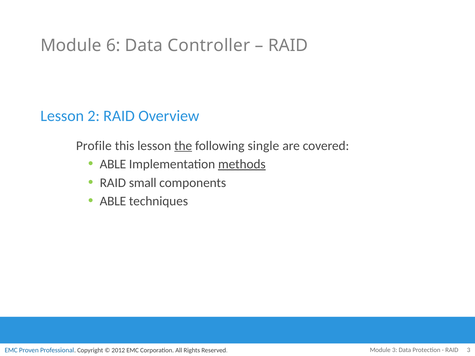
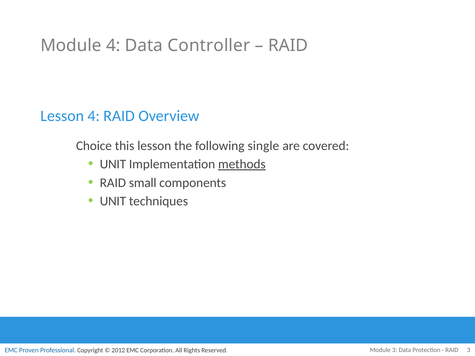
Module 6: 6 -> 4
Lesson 2: 2 -> 4
Profile: Profile -> Choice
the underline: present -> none
ABLE at (113, 164): ABLE -> UNIT
ABLE at (113, 201): ABLE -> UNIT
